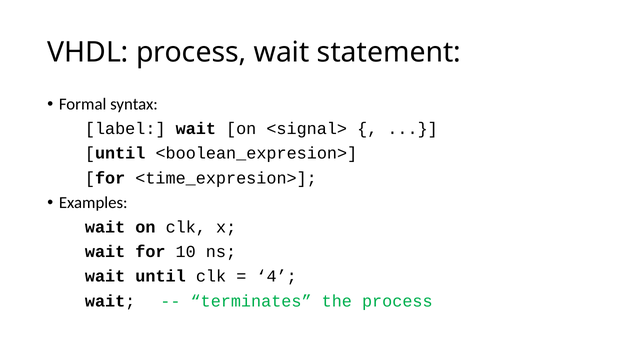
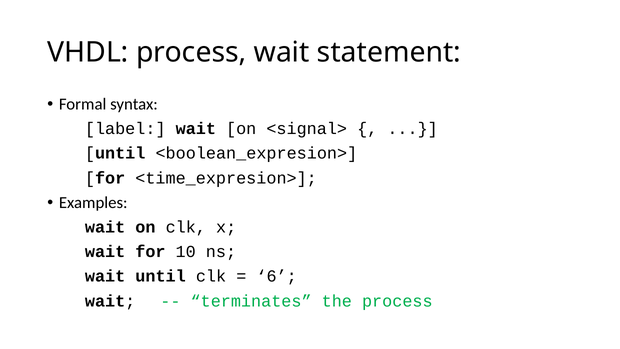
4: 4 -> 6
